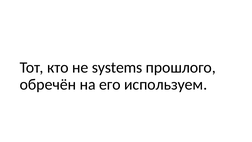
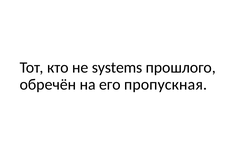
используем: используем -> пропускная
